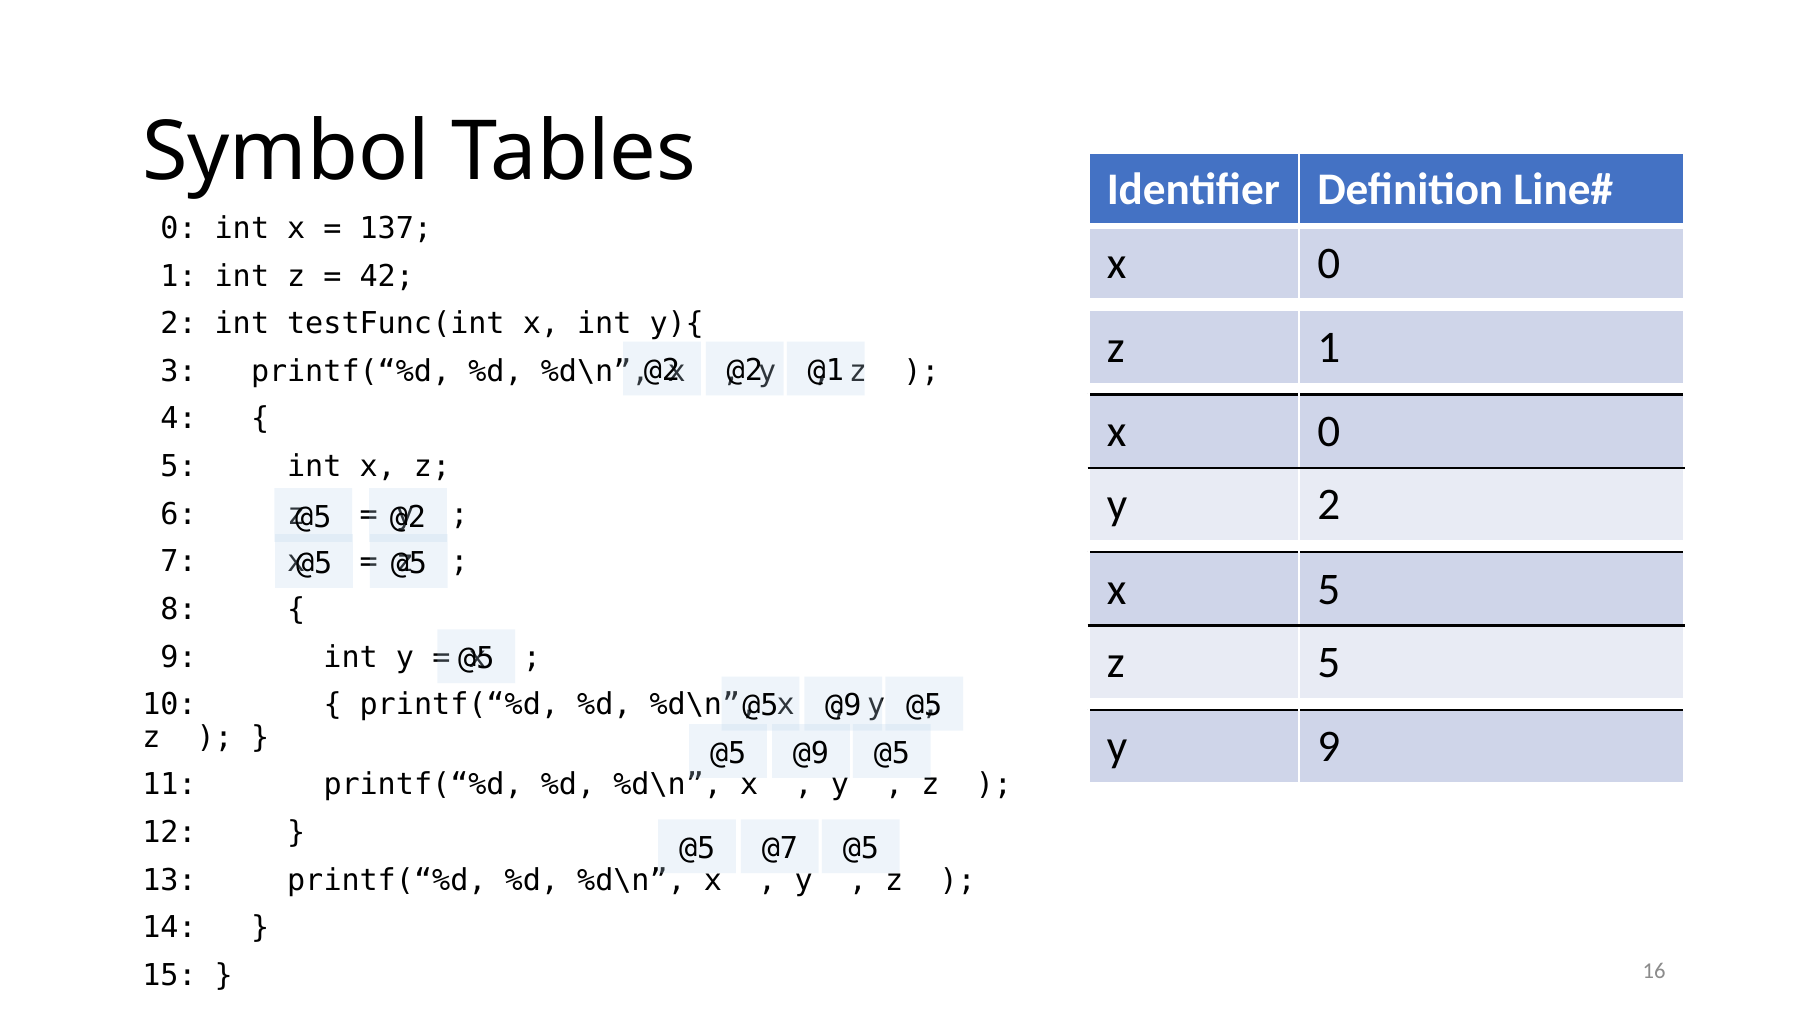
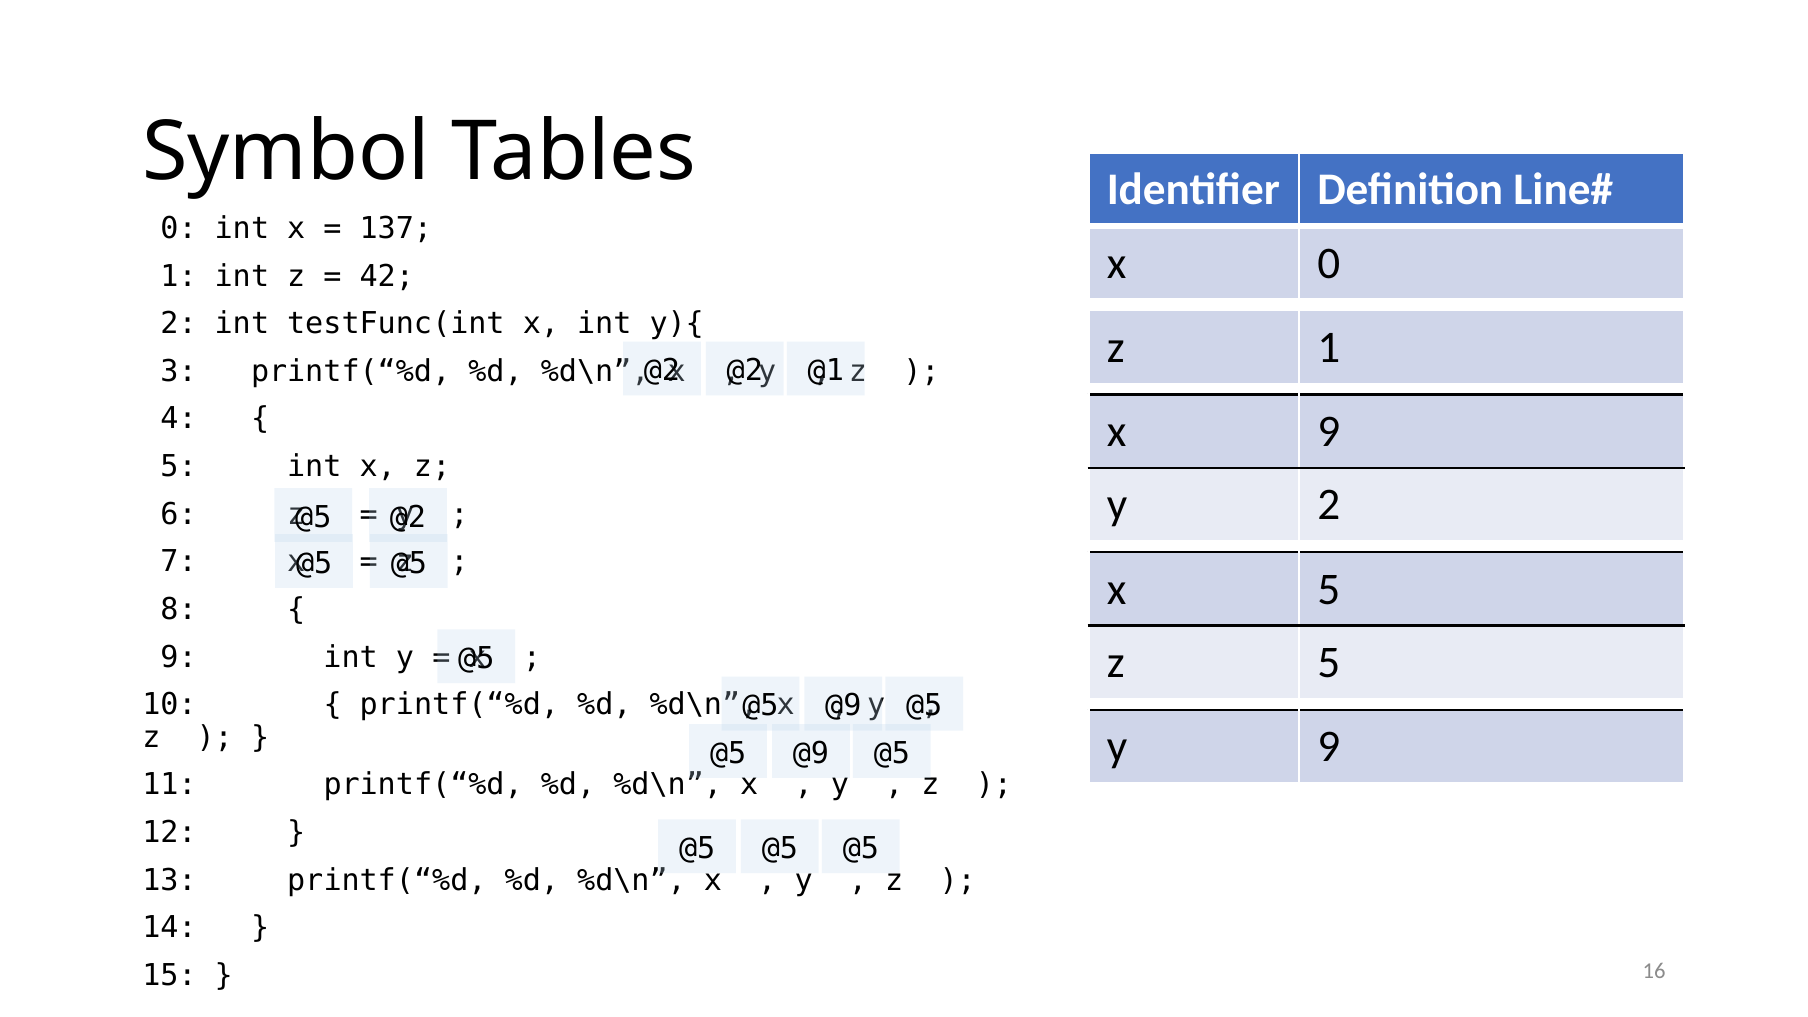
0 at (1329, 432): 0 -> 9
@7 at (780, 848): @7 -> @5
